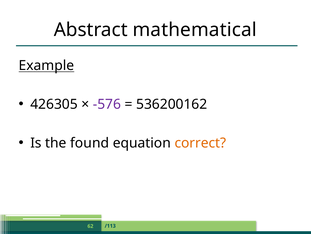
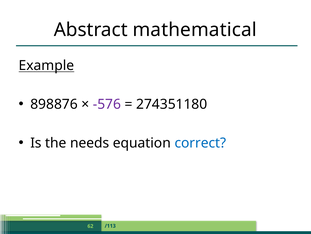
426305: 426305 -> 898876
536200162: 536200162 -> 274351180
found: found -> needs
correct colour: orange -> blue
